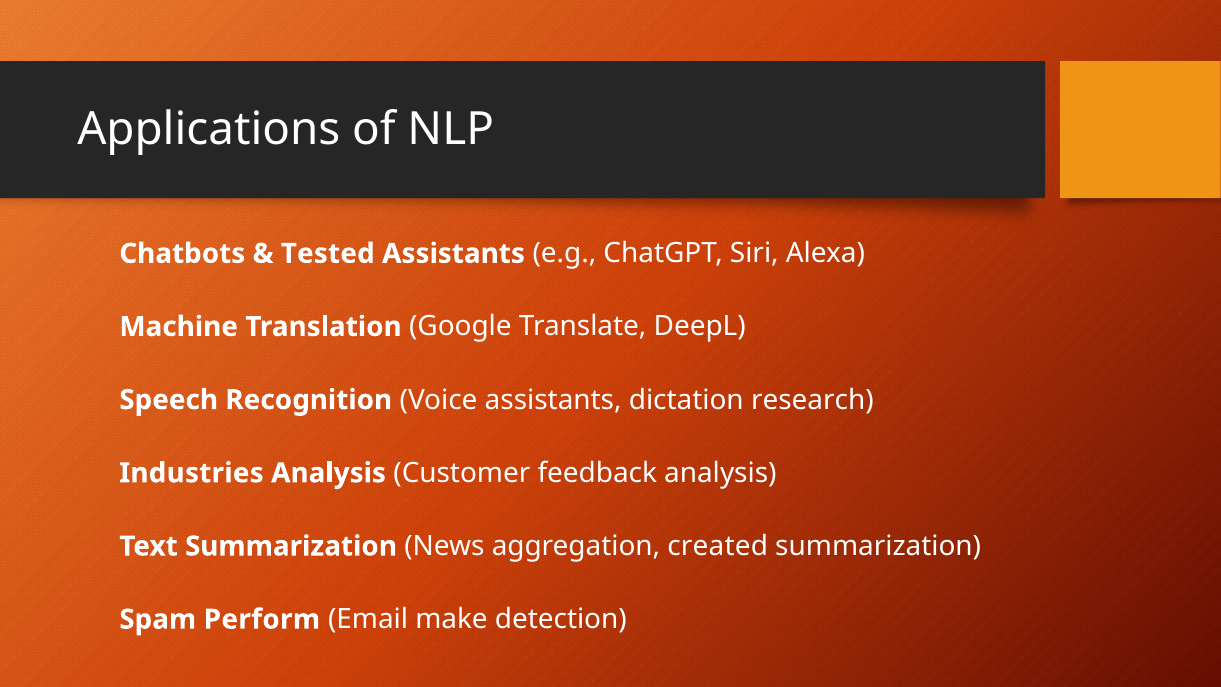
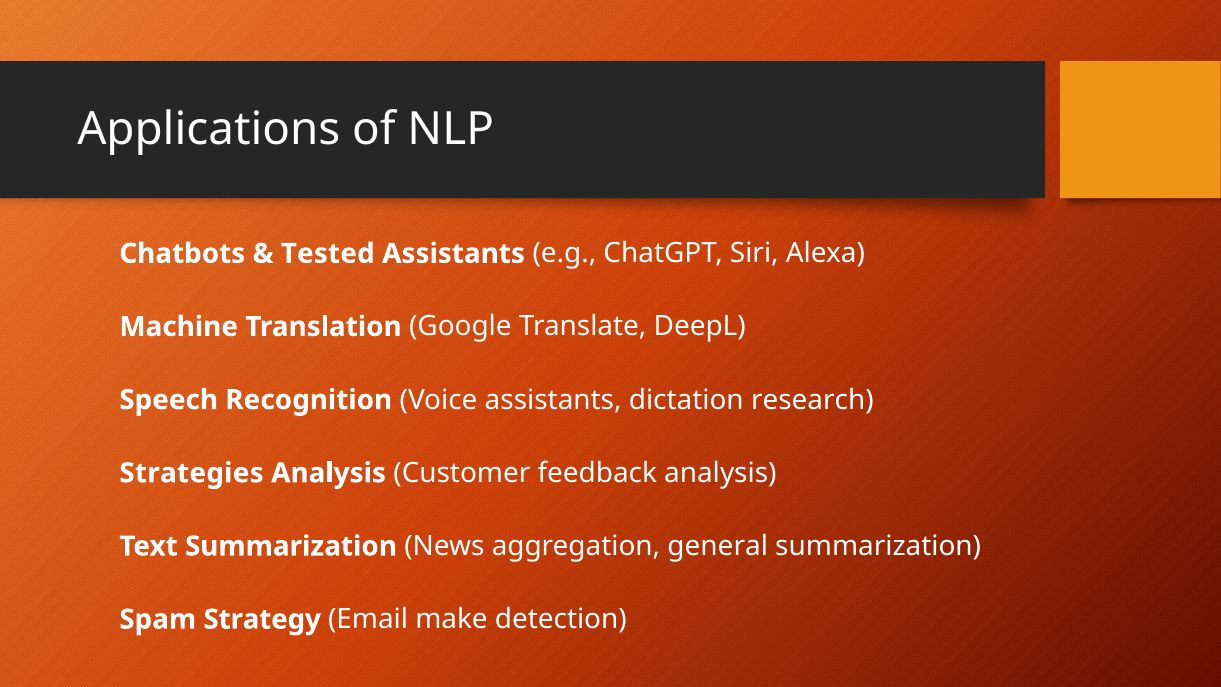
Industries: Industries -> Strategies
created: created -> general
Perform: Perform -> Strategy
